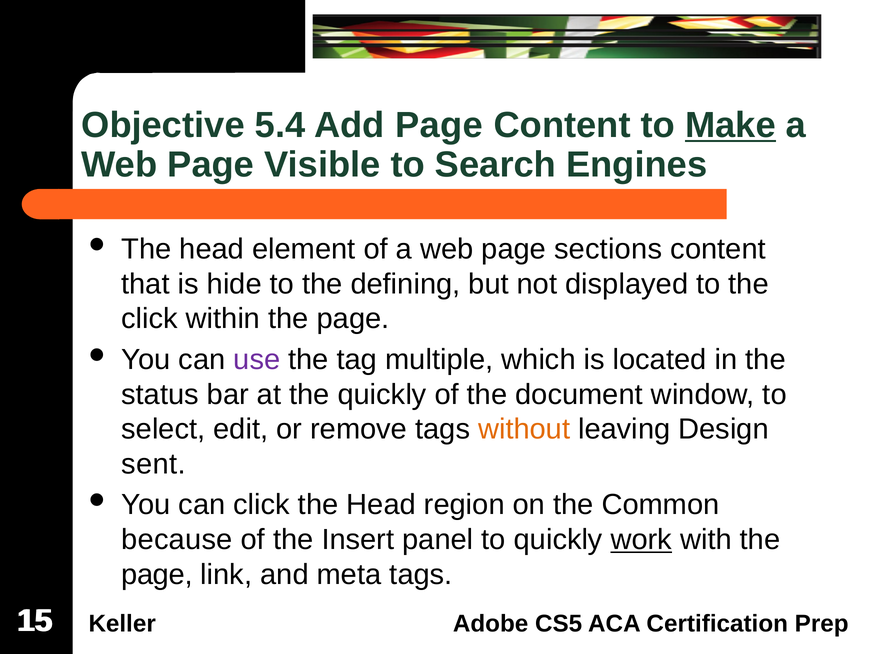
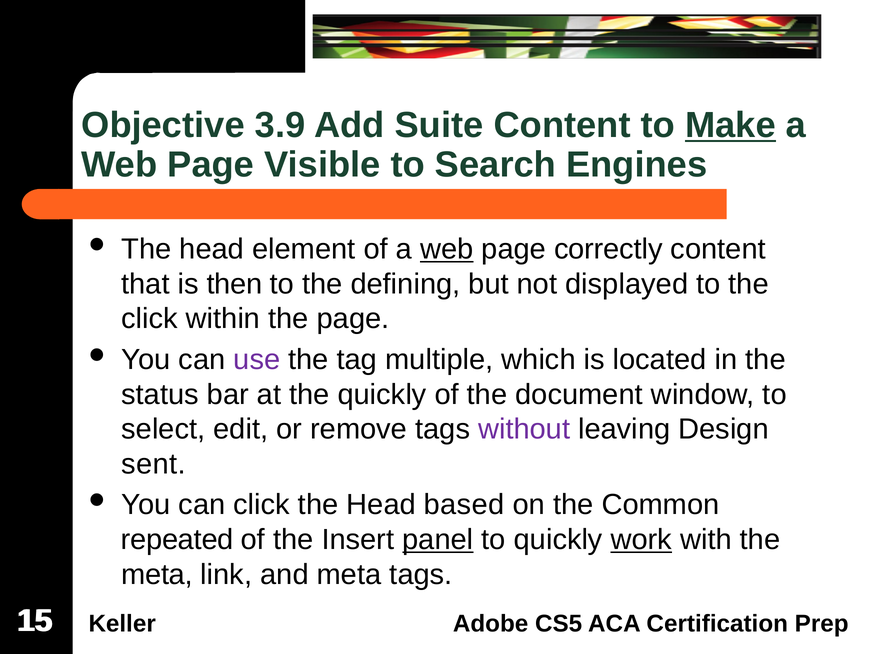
5.4: 5.4 -> 3.9
Add Page: Page -> Suite
web at (447, 249) underline: none -> present
sections: sections -> correctly
hide: hide -> then
without colour: orange -> purple
region: region -> based
because: because -> repeated
panel underline: none -> present
page at (157, 575): page -> meta
